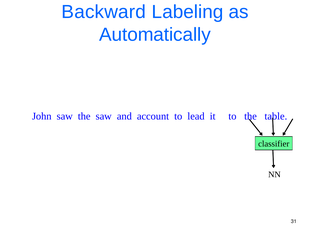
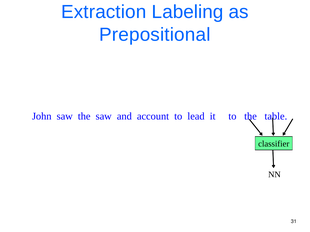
Backward: Backward -> Extraction
Automatically: Automatically -> Prepositional
